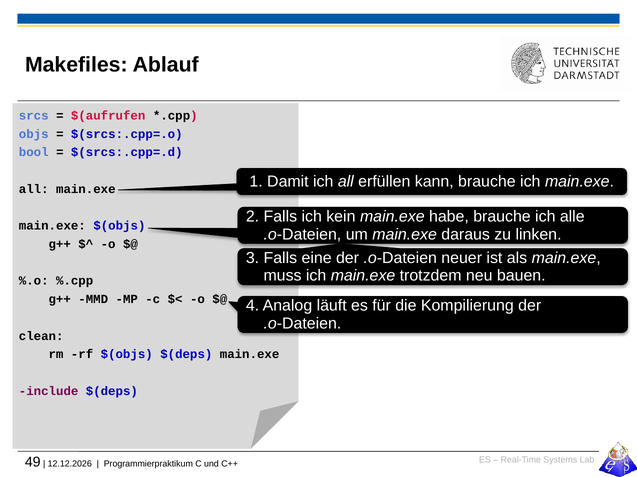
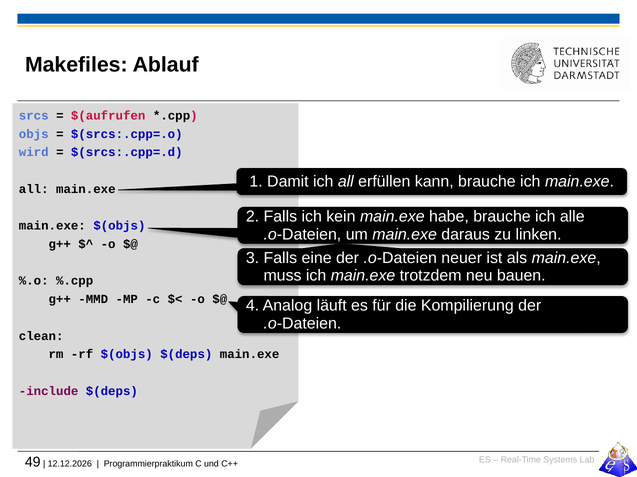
bool: bool -> wird
